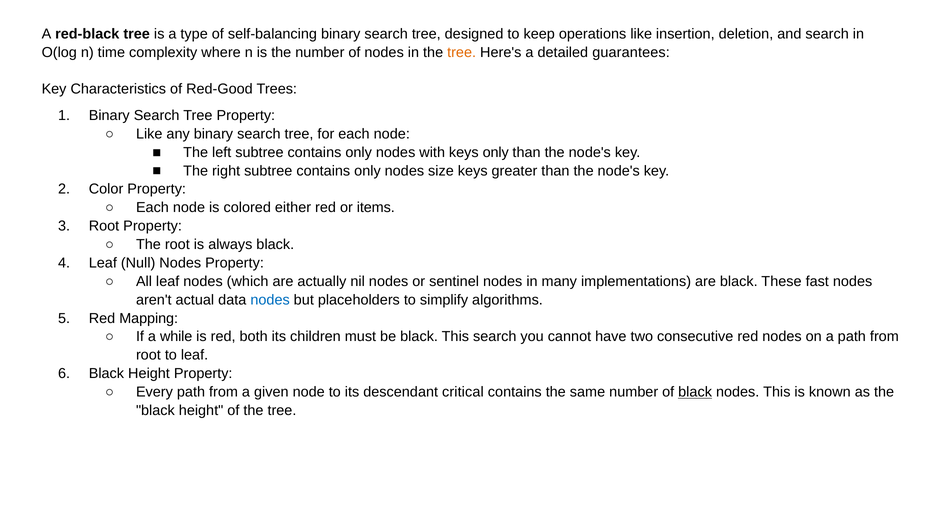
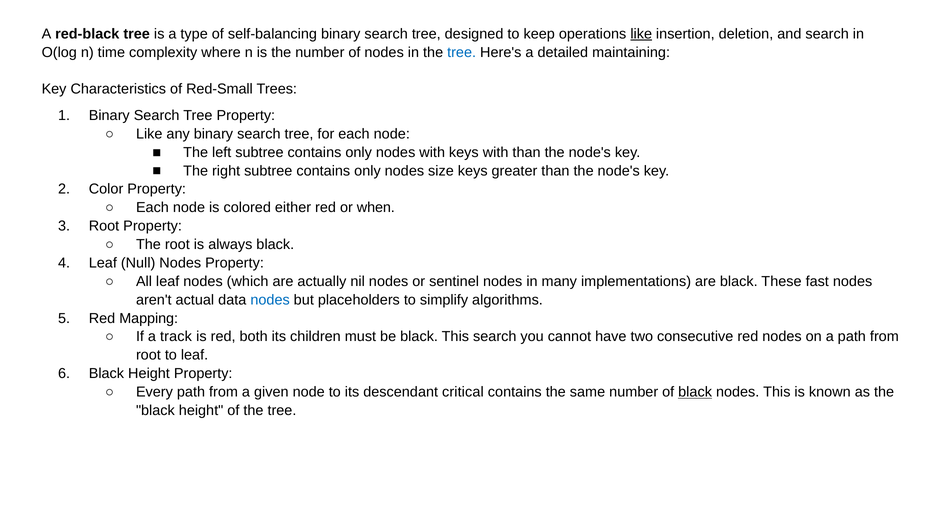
like at (641, 34) underline: none -> present
tree at (462, 52) colour: orange -> blue
guarantees: guarantees -> maintaining
Red-Good: Red-Good -> Red-Small
keys only: only -> with
items: items -> when
while: while -> track
